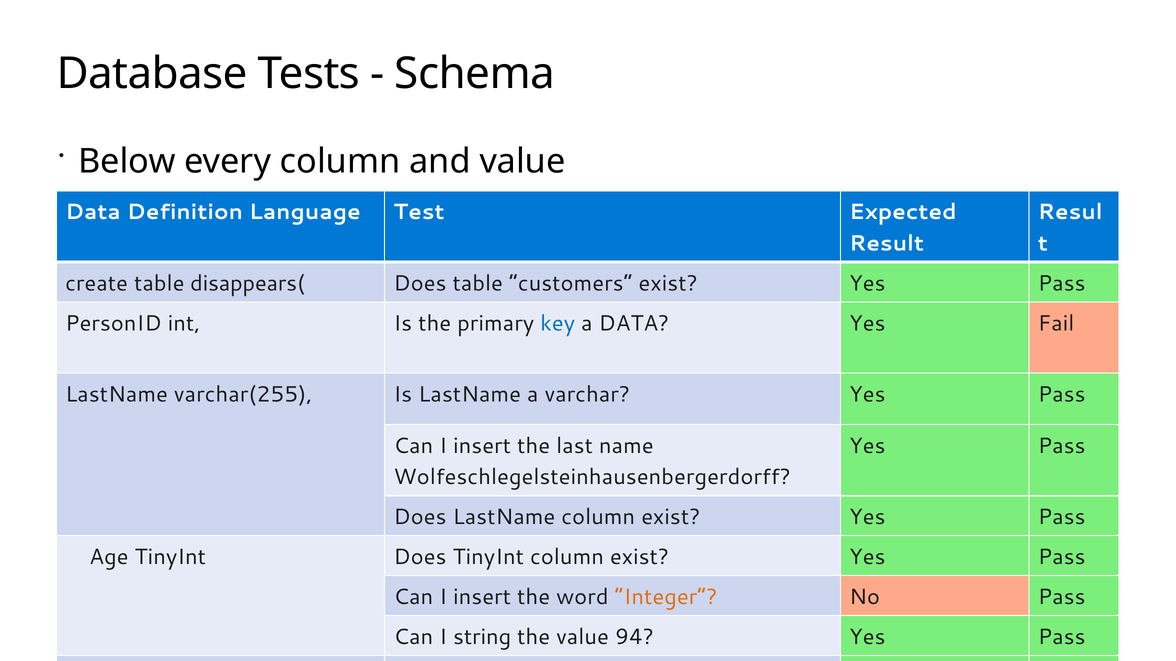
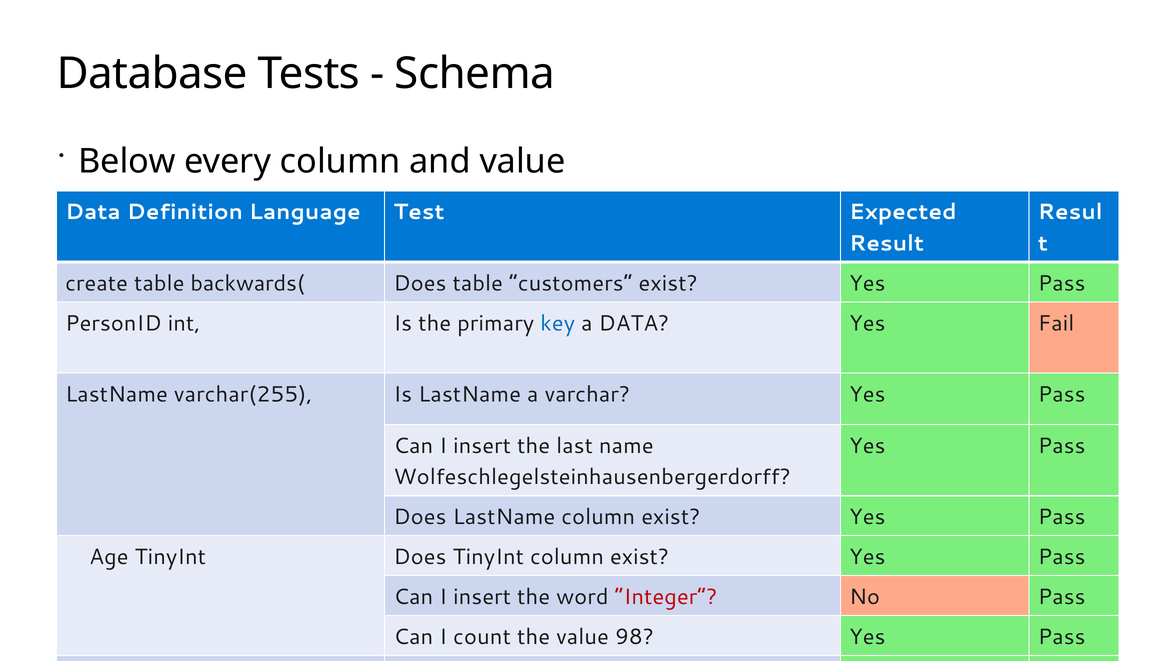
disappears(: disappears( -> backwards(
Integer colour: orange -> red
string: string -> count
94: 94 -> 98
